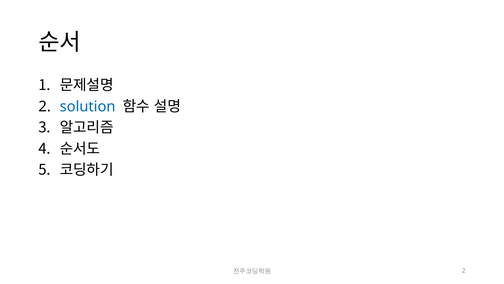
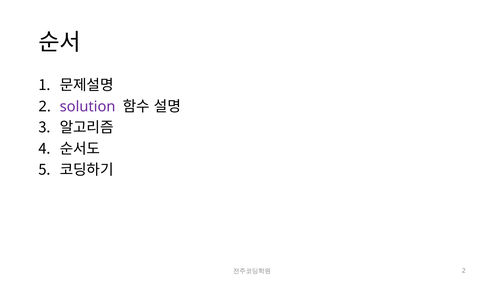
solution colour: blue -> purple
